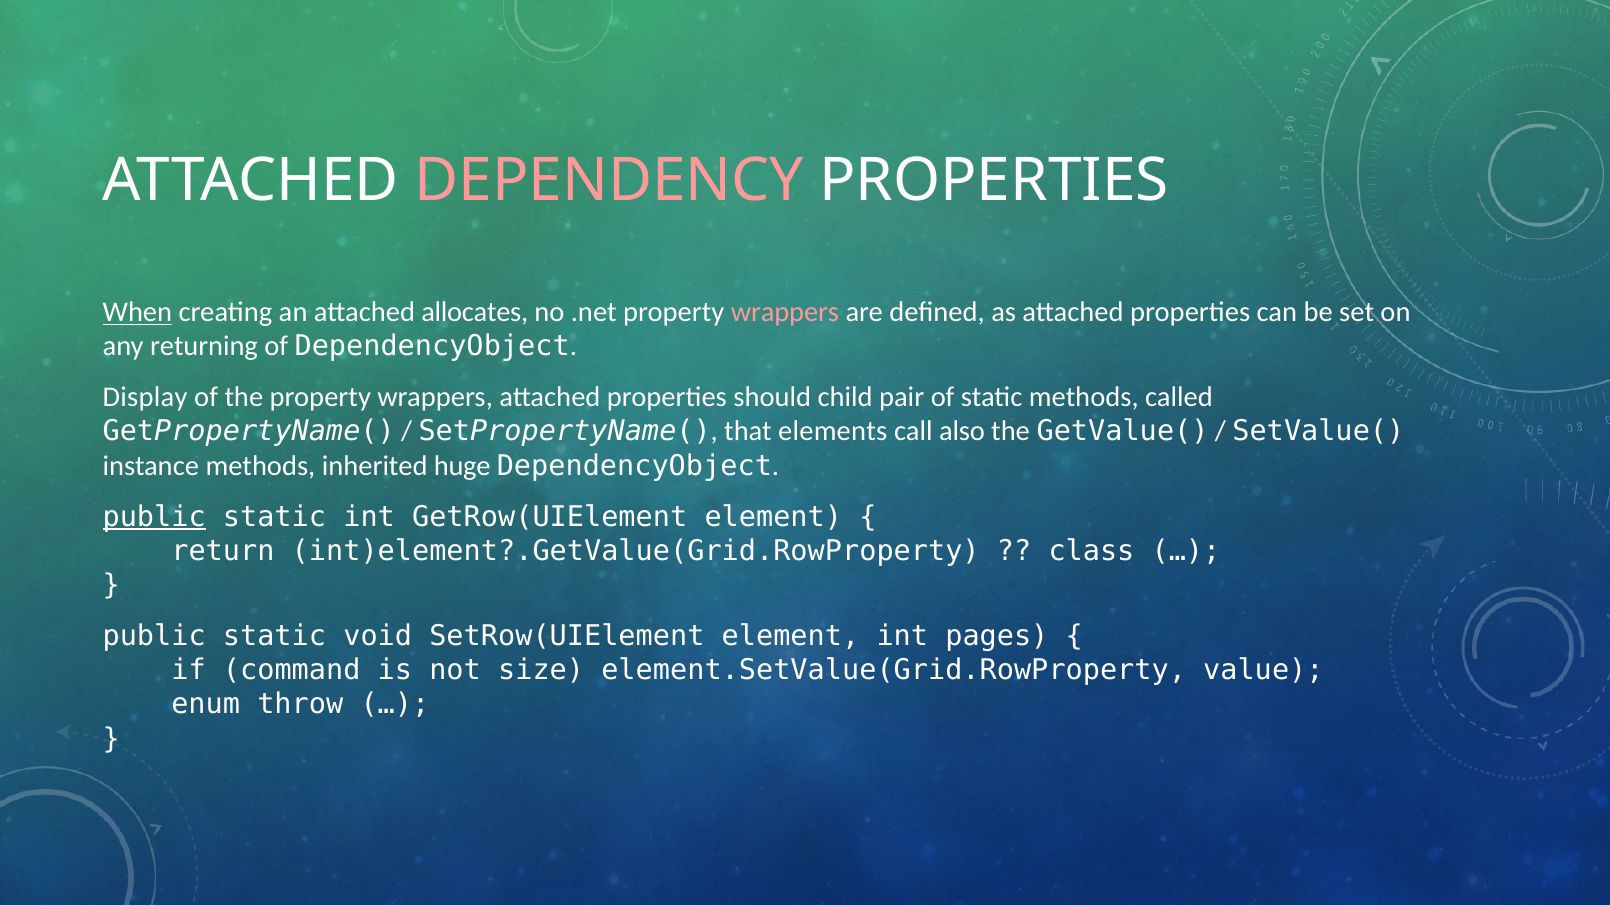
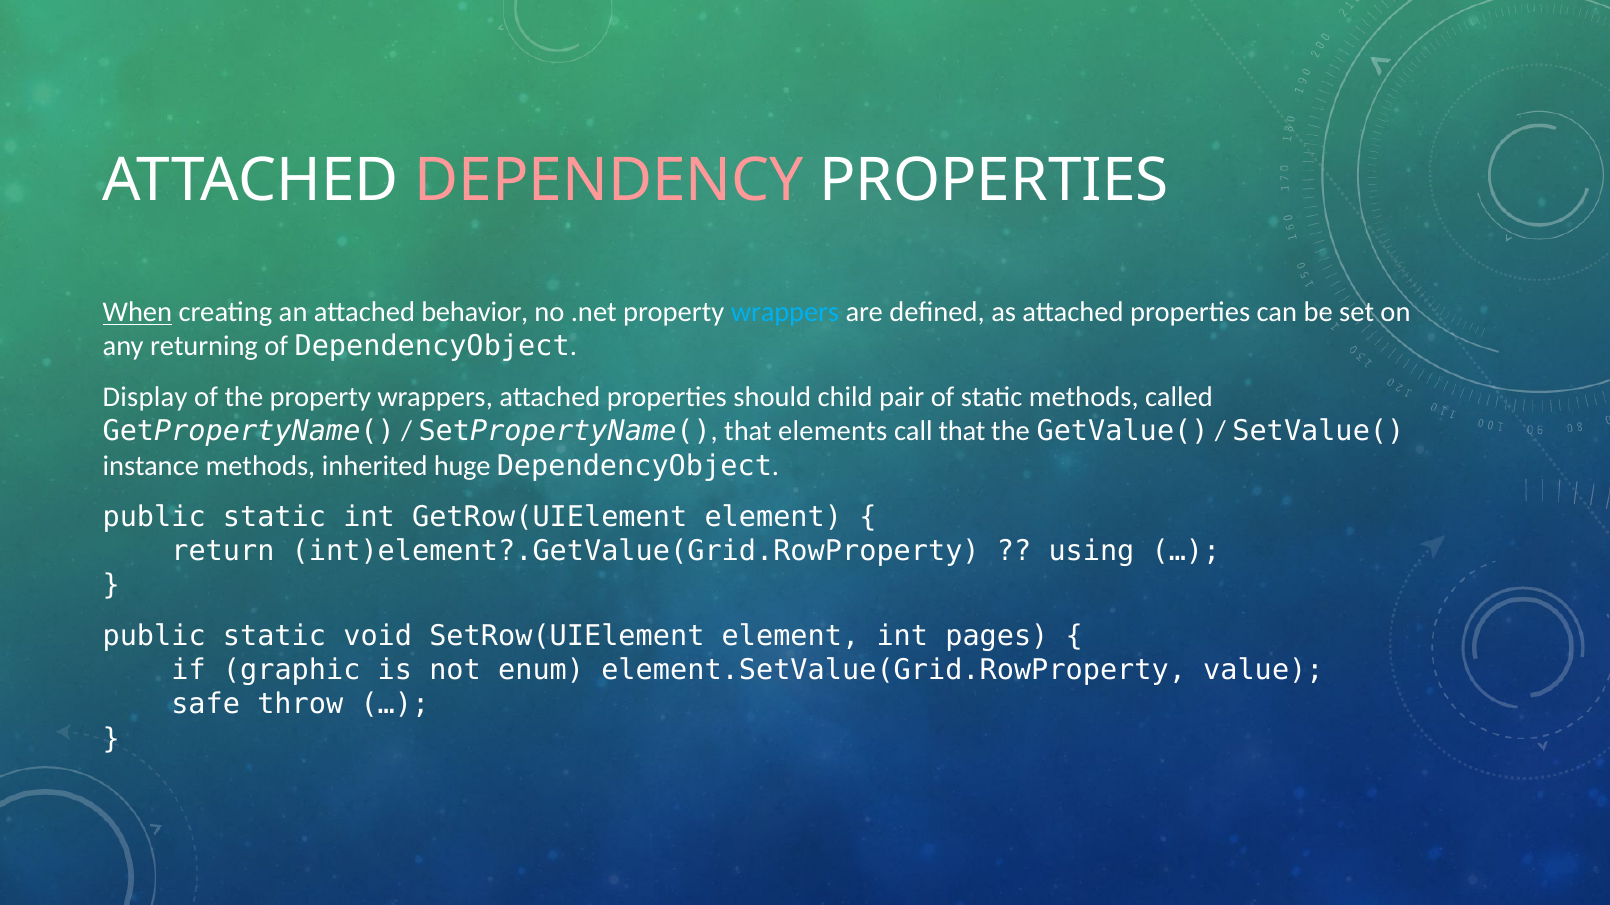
allocates: allocates -> behavior
wrappers at (785, 312) colour: pink -> light blue
call also: also -> that
public at (154, 517) underline: present -> none
class: class -> using
command: command -> graphic
size: size -> enum
enum: enum -> safe
